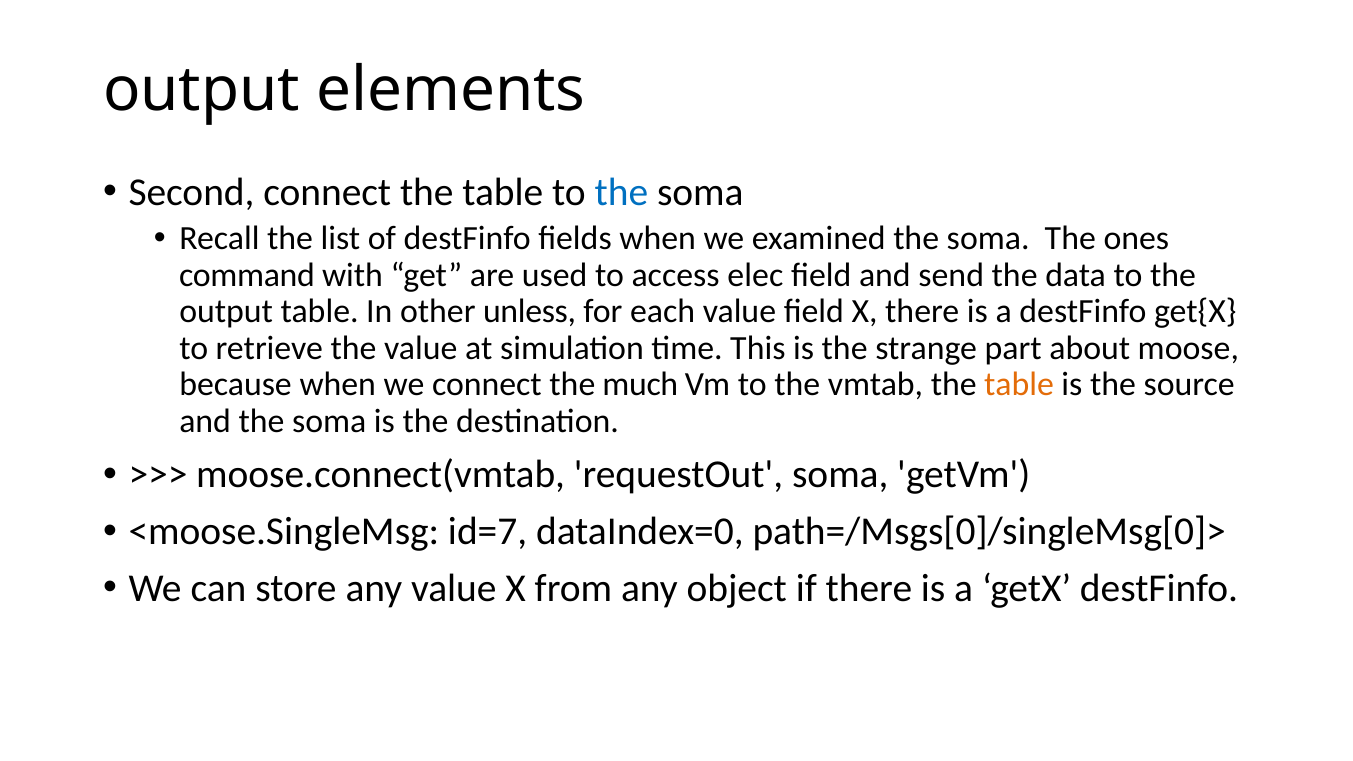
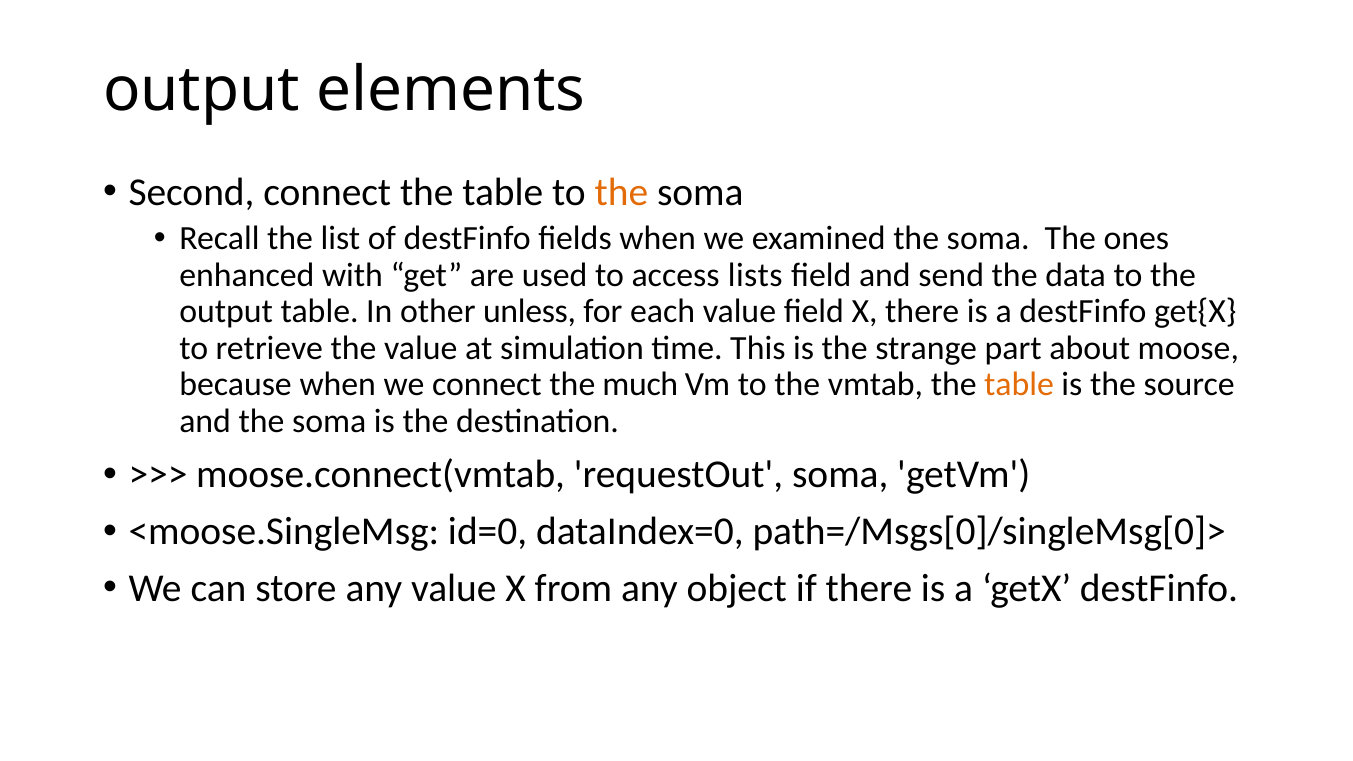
the at (621, 192) colour: blue -> orange
command: command -> enhanced
elec: elec -> lists
id=7: id=7 -> id=0
